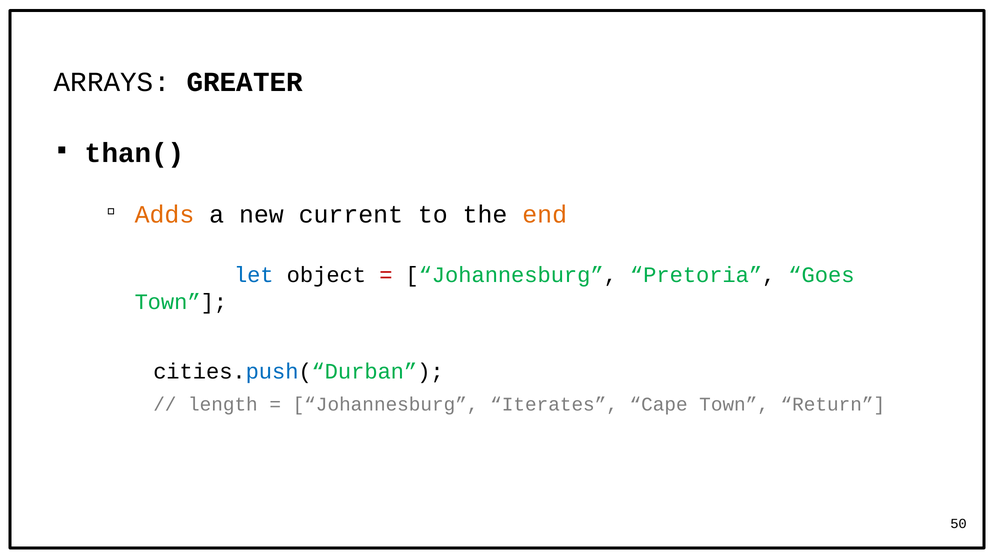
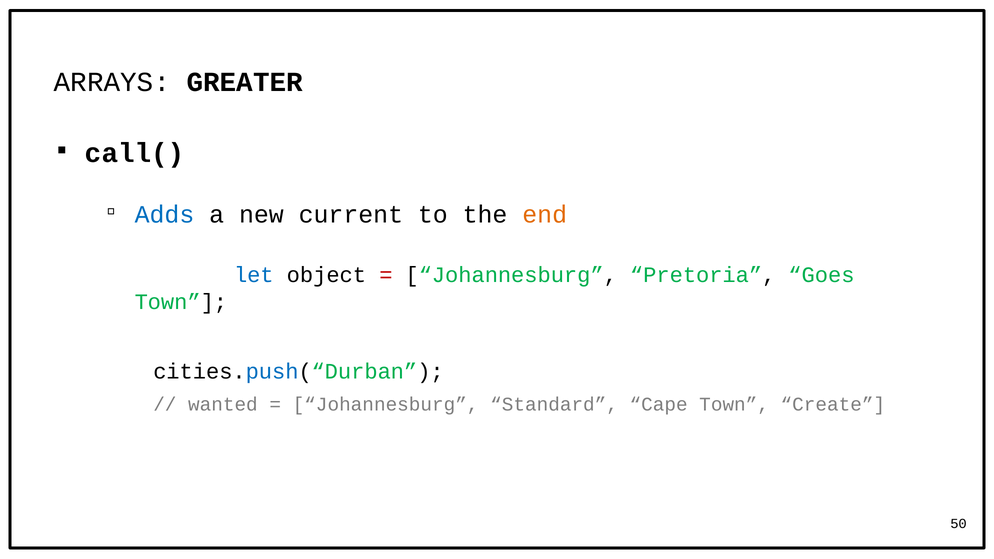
than(: than( -> call(
Adds colour: orange -> blue
length: length -> wanted
Iterates: Iterates -> Standard
Return: Return -> Create
